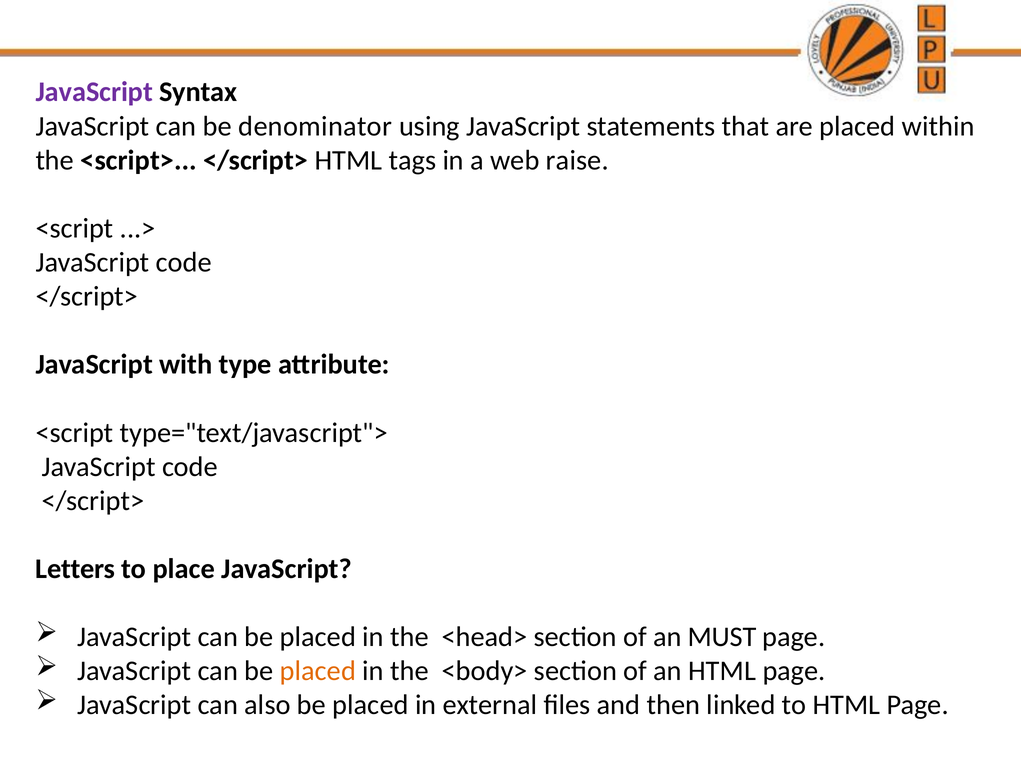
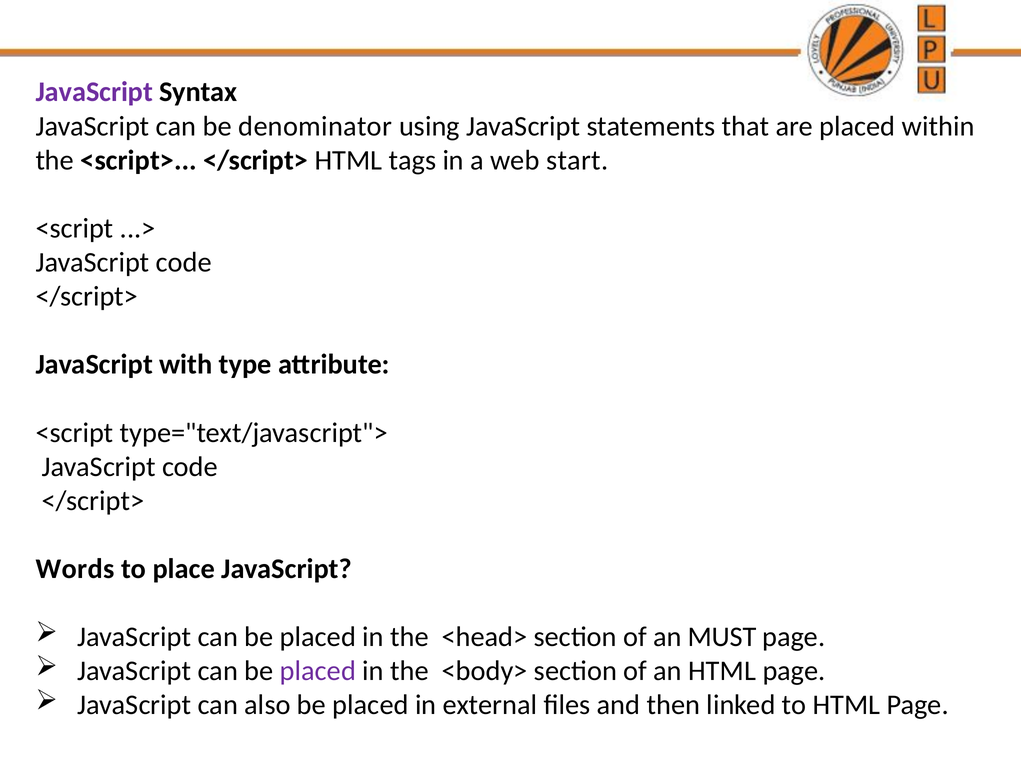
raise: raise -> start
Letters: Letters -> Words
placed at (318, 671) colour: orange -> purple
